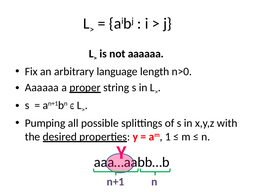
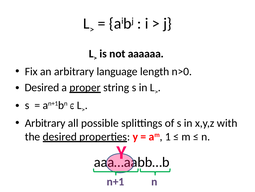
Aaaaaa at (42, 87): Aaaaaa -> Desired
Pumping at (45, 123): Pumping -> Arbitrary
